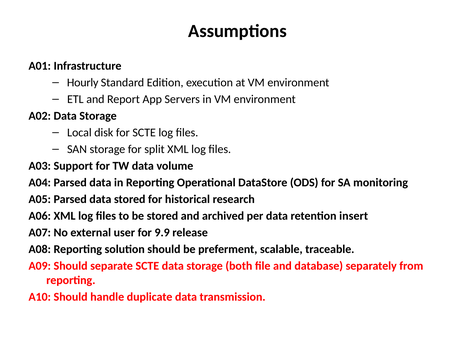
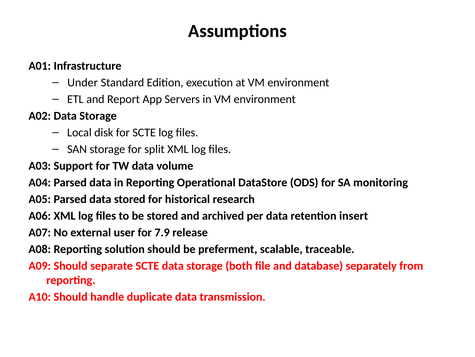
Hourly: Hourly -> Under
9.9: 9.9 -> 7.9
